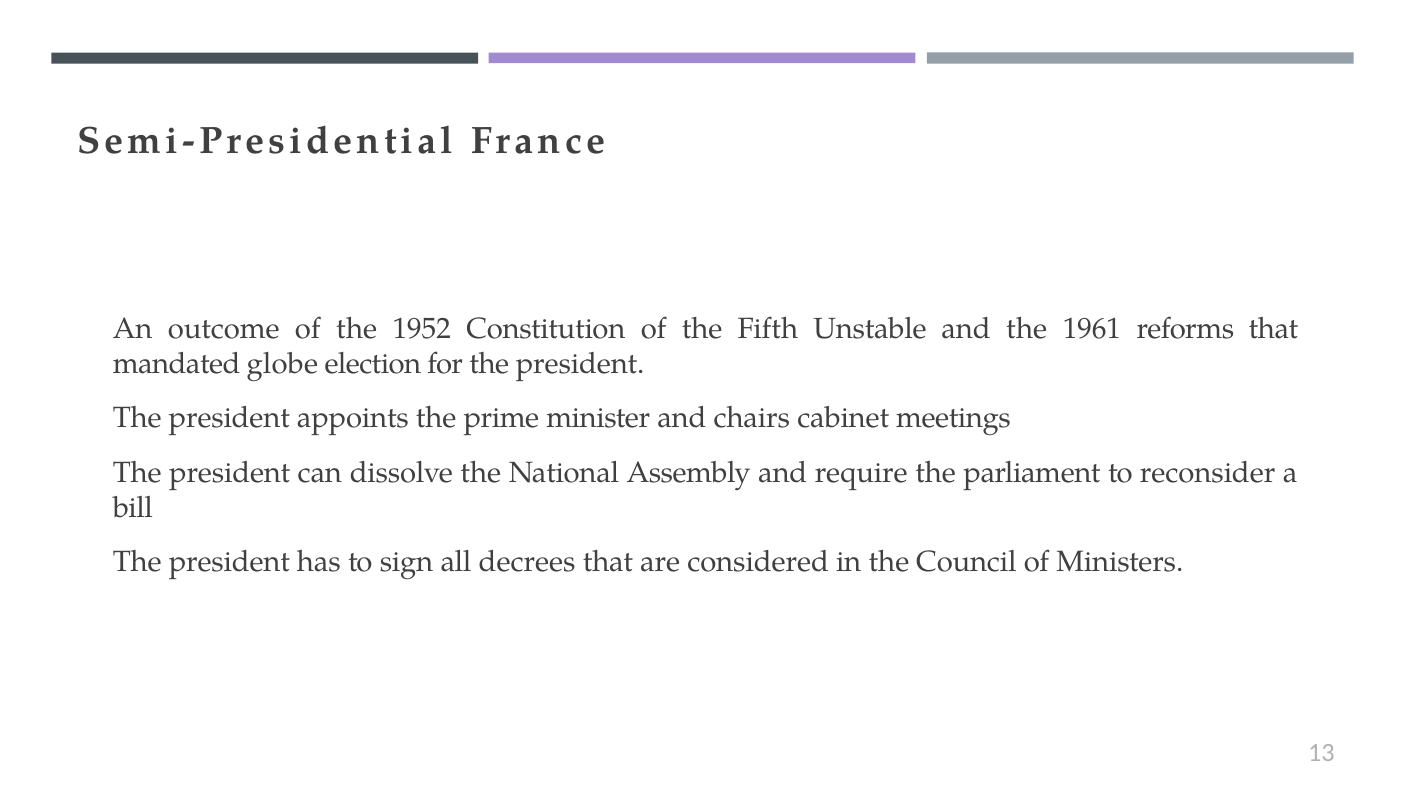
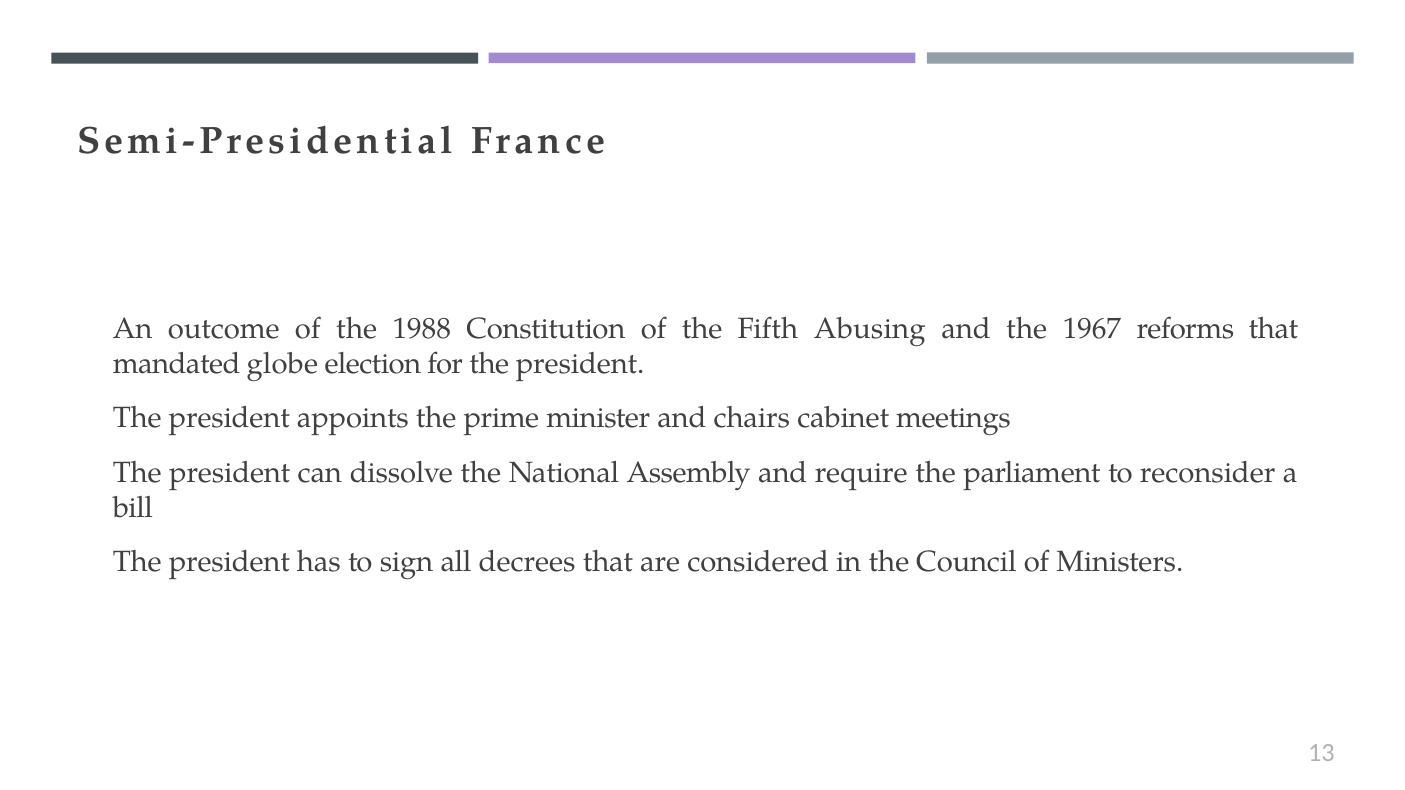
1952: 1952 -> 1988
Unstable: Unstable -> Abusing
1961: 1961 -> 1967
